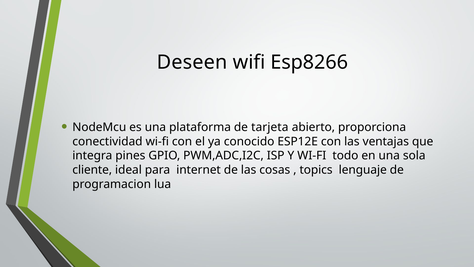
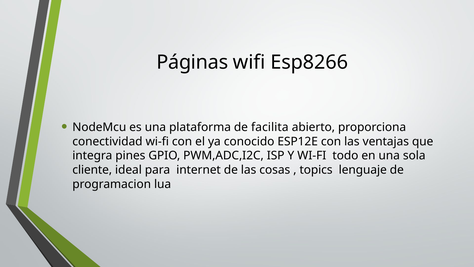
Deseen: Deseen -> Páginas
tarjeta: tarjeta -> facilita
